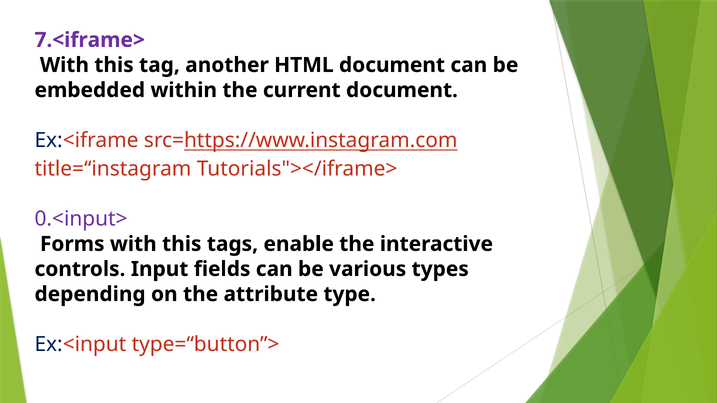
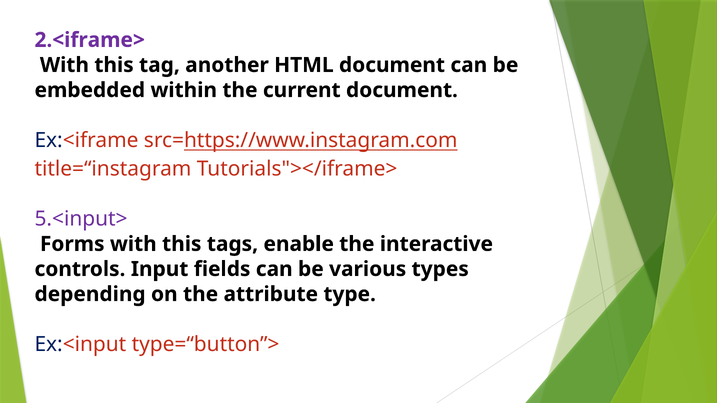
7.<iframe>: 7.<iframe> -> 2.<iframe>
0.<input>: 0.<input> -> 5.<input>
